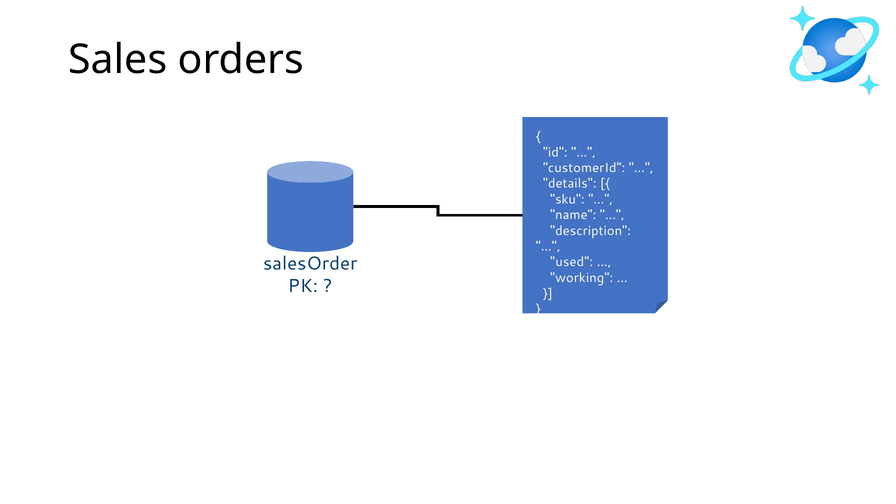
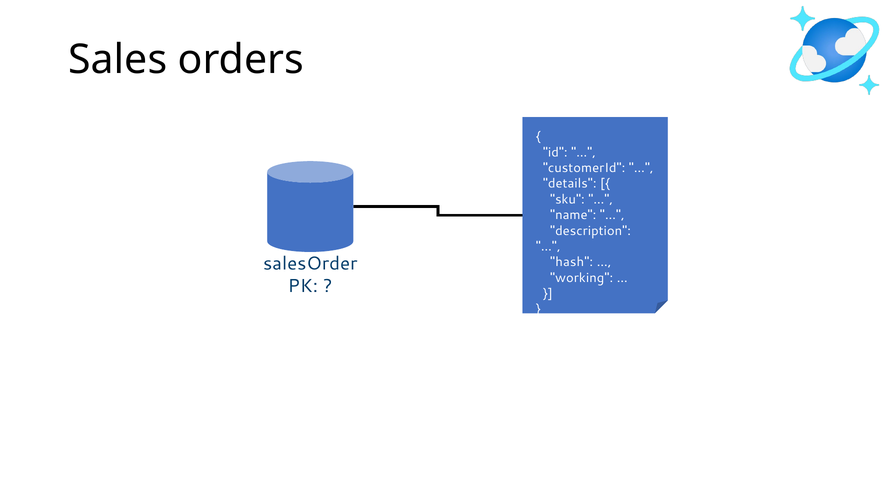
used: used -> hash
